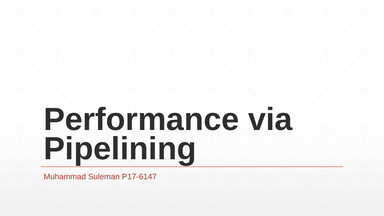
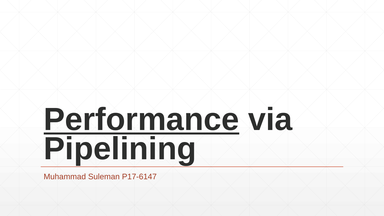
Performance underline: none -> present
